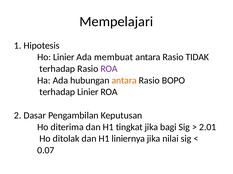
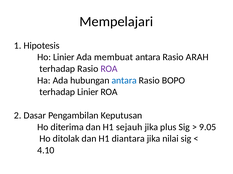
TIDAK: TIDAK -> ARAH
antara at (124, 81) colour: orange -> blue
tingkat: tingkat -> sejauh
bagi: bagi -> plus
2.01: 2.01 -> 9.05
liniernya: liniernya -> diantara
0.07: 0.07 -> 4.10
